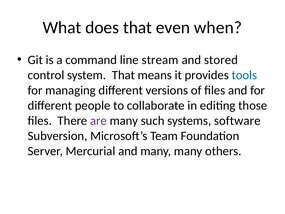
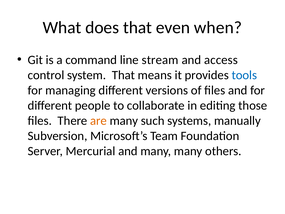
stored: stored -> access
are colour: purple -> orange
software: software -> manually
